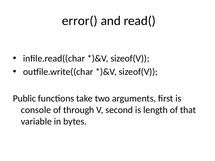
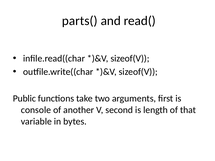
error(: error( -> parts(
through: through -> another
